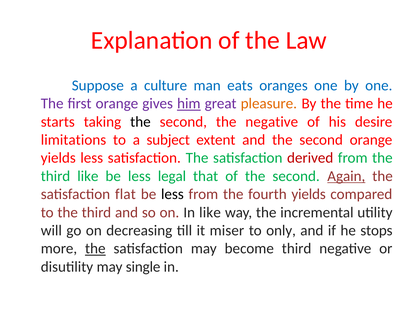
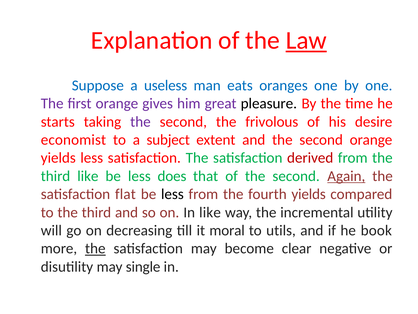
Law underline: none -> present
culture: culture -> useless
him underline: present -> none
pleasure colour: orange -> black
the at (140, 122) colour: black -> purple
the negative: negative -> frivolous
limitations: limitations -> economist
legal: legal -> does
miser: miser -> moral
only: only -> utils
stops: stops -> book
become third: third -> clear
